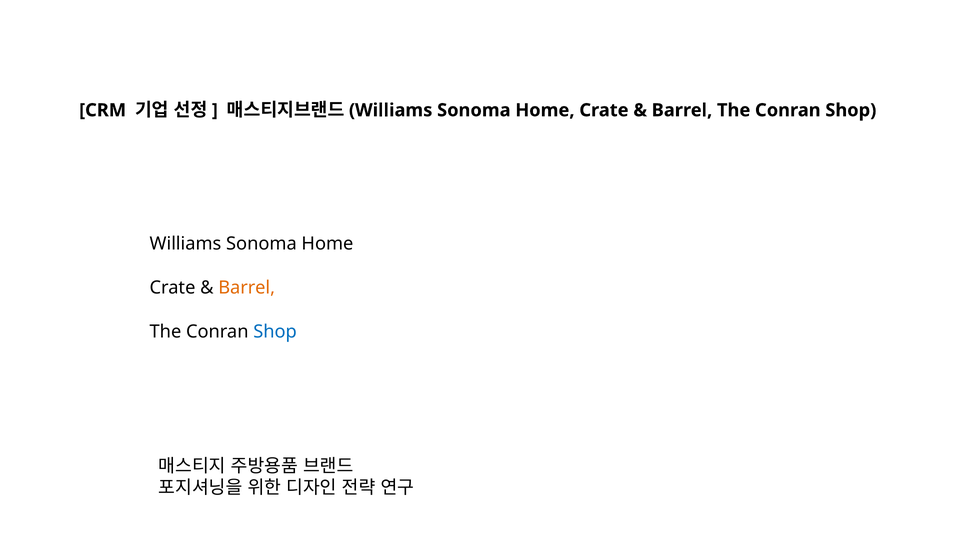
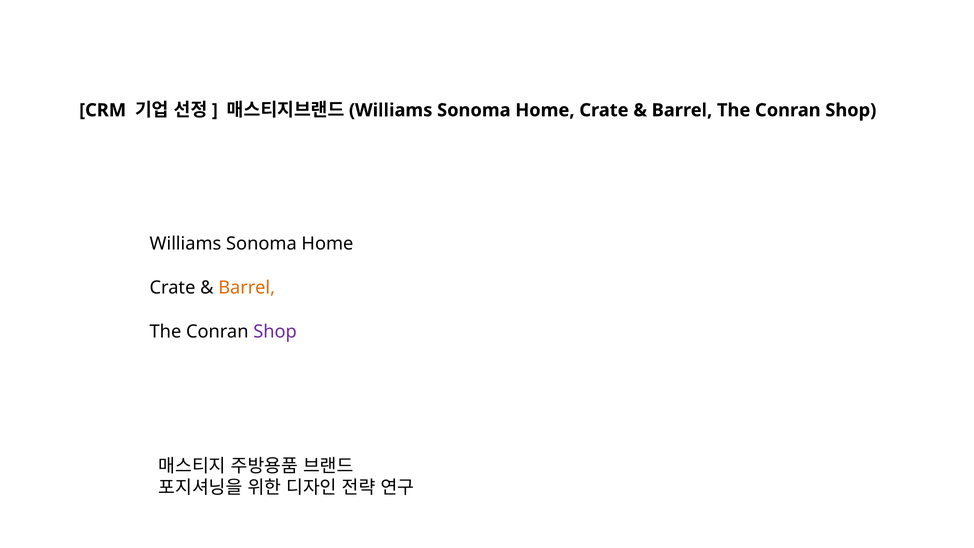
Shop at (275, 331) colour: blue -> purple
